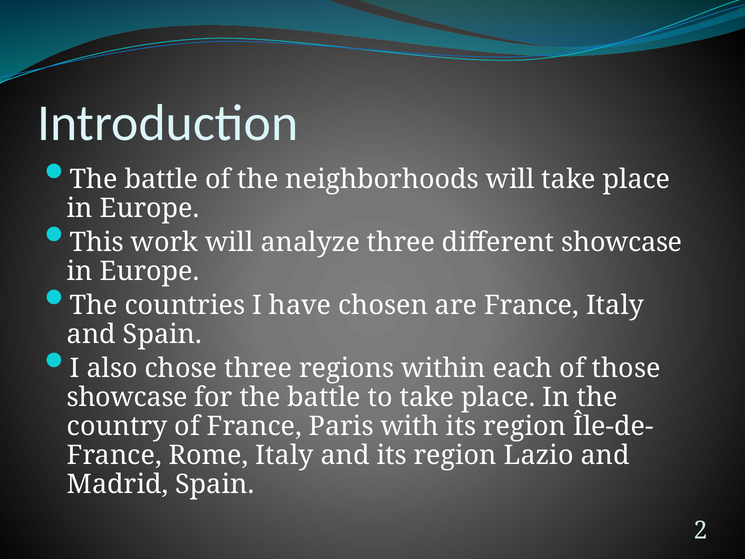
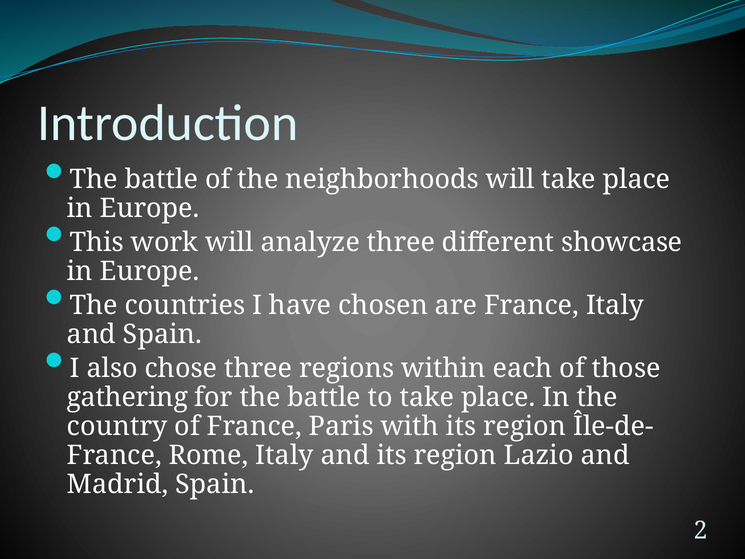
showcase at (127, 397): showcase -> gathering
